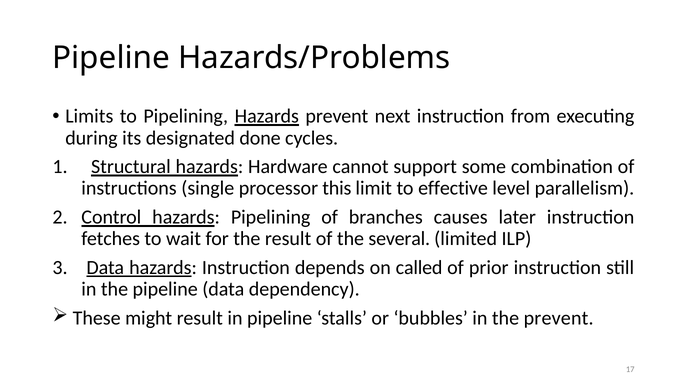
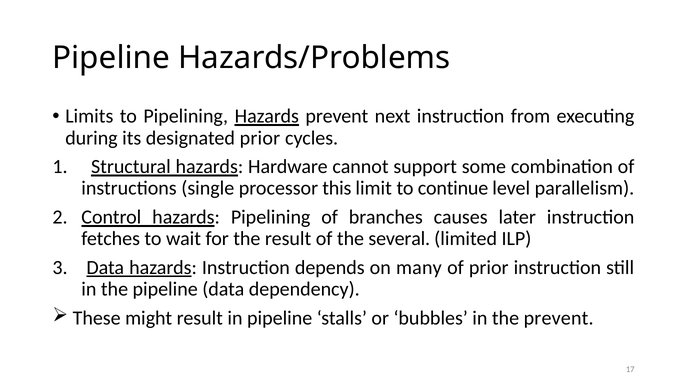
designated done: done -> prior
effective: effective -> continue
called: called -> many
